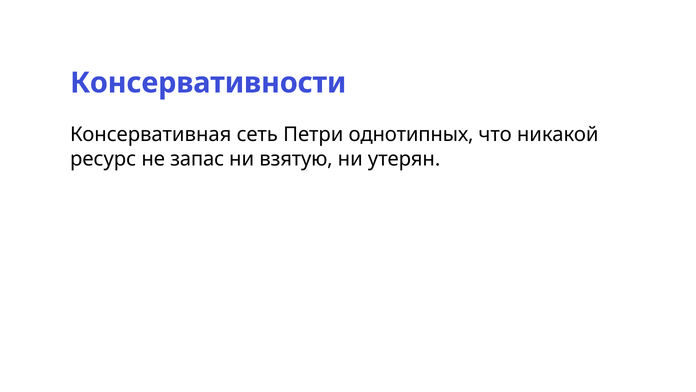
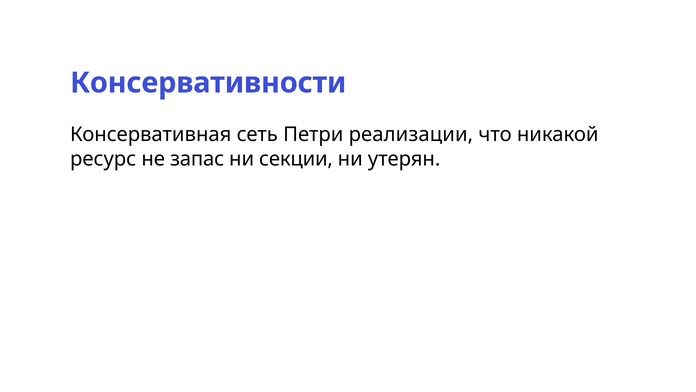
однотипных: однотипных -> реализации
взятую: взятую -> секции
